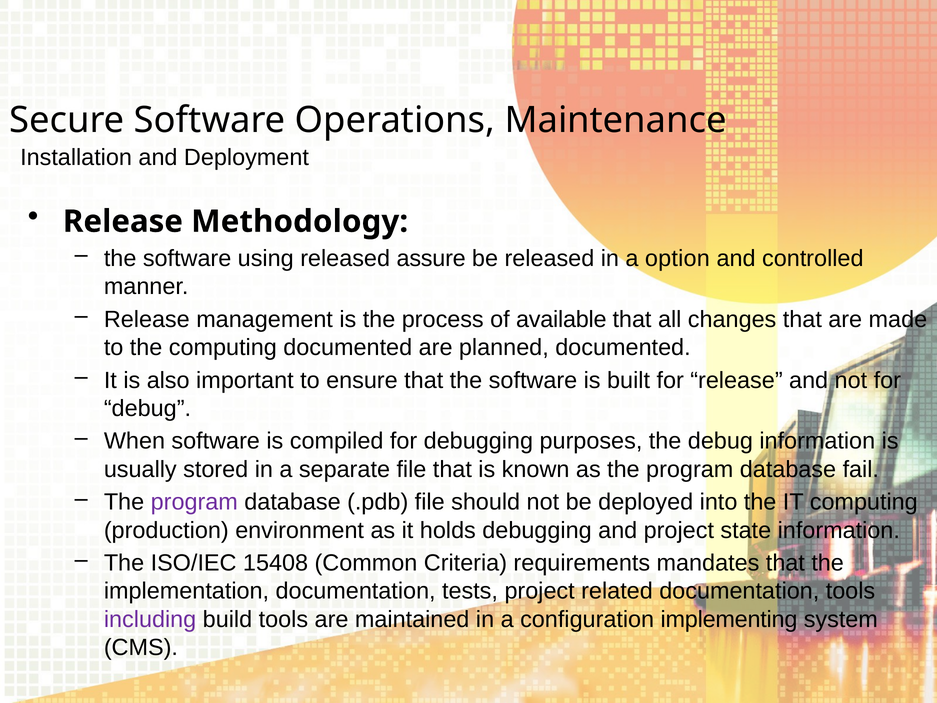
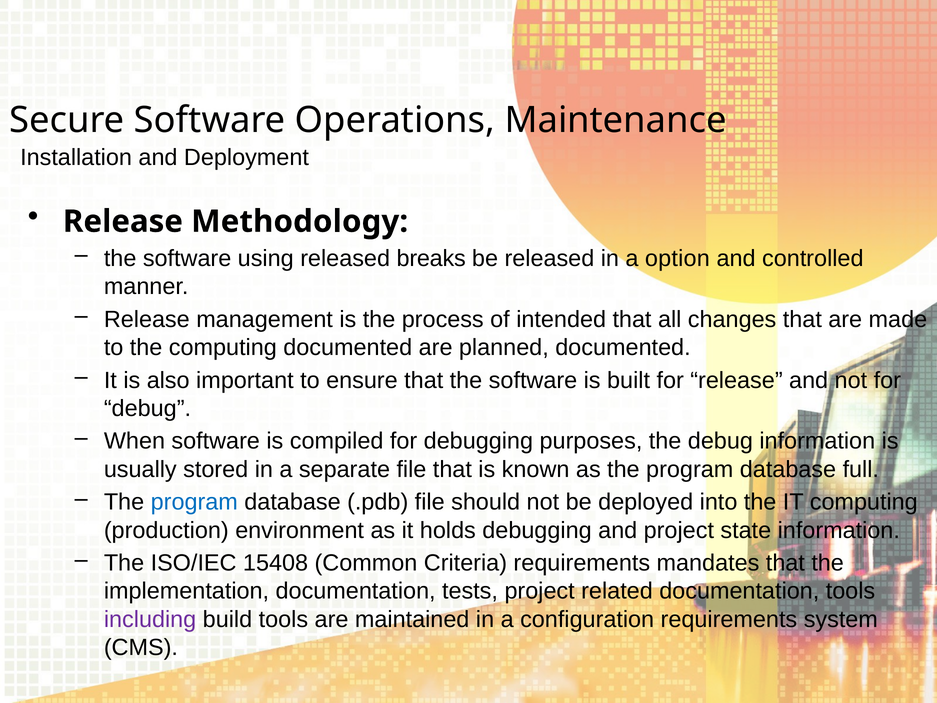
assure: assure -> breaks
available: available -> intended
fail: fail -> full
program at (194, 502) colour: purple -> blue
configuration implementing: implementing -> requirements
